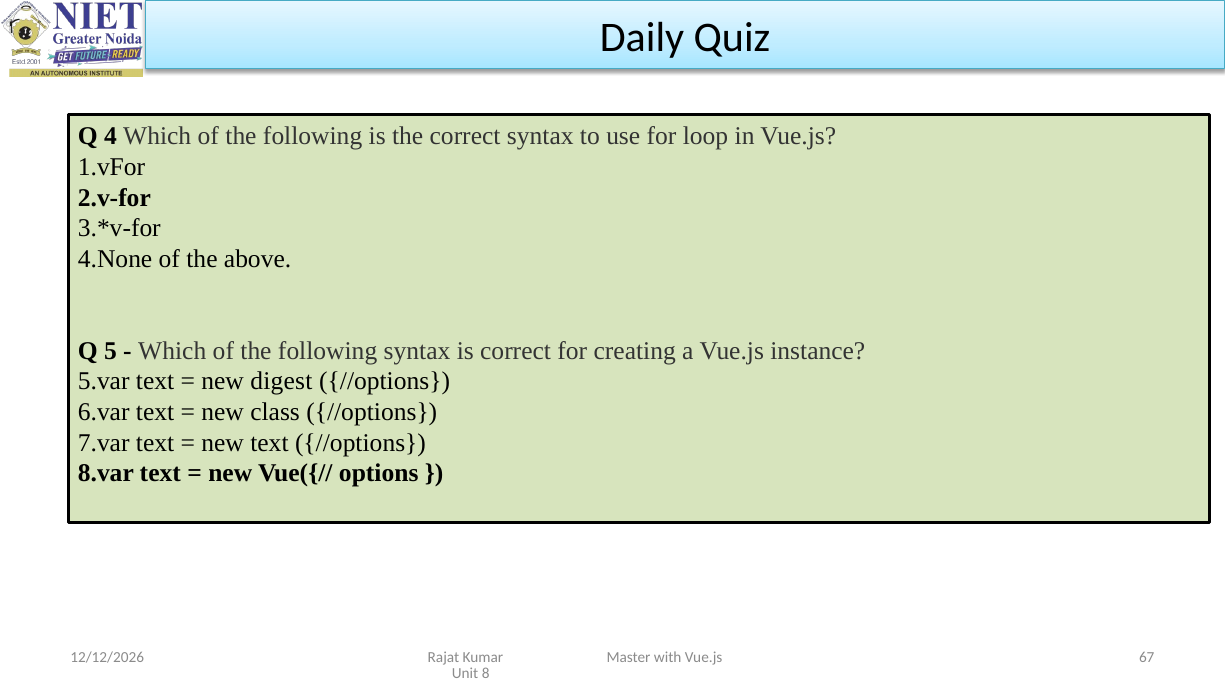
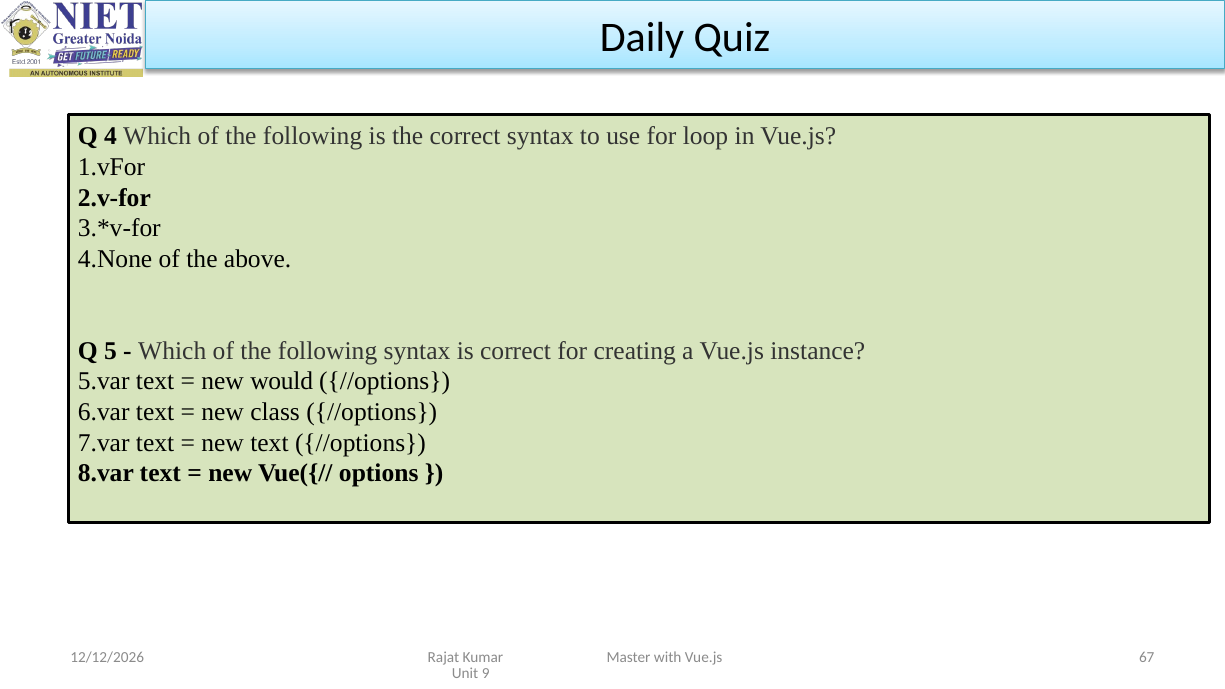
digest: digest -> would
8: 8 -> 9
